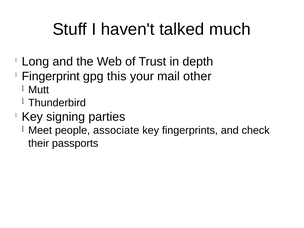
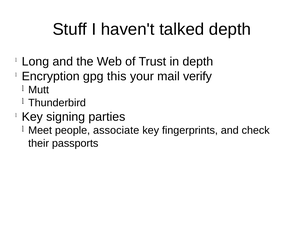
talked much: much -> depth
Fingerprint: Fingerprint -> Encryption
other: other -> verify
